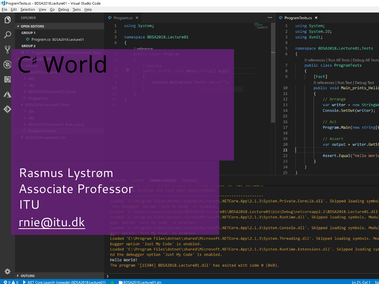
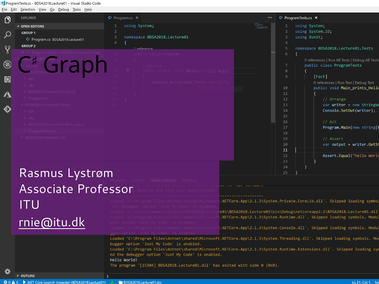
World: World -> Graph
